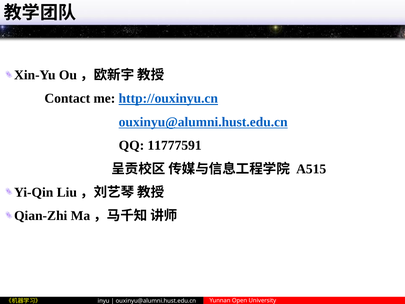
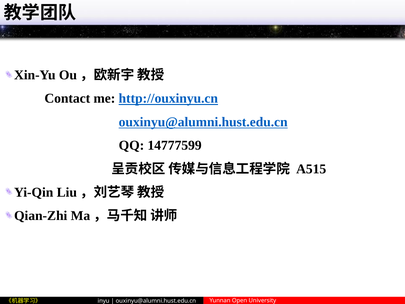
11777591: 11777591 -> 14777599
